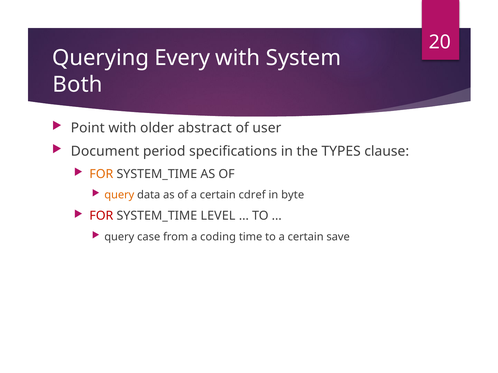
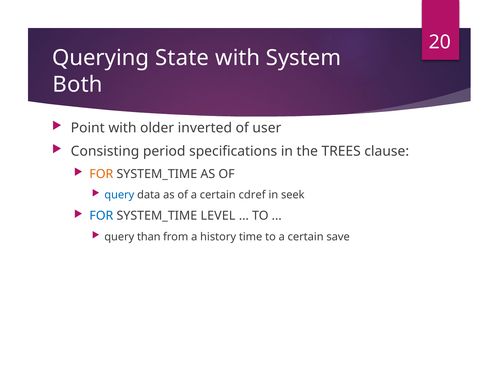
Every: Every -> State
abstract: abstract -> inverted
Document: Document -> Consisting
TYPES: TYPES -> TREES
query at (119, 195) colour: orange -> blue
byte: byte -> seek
FOR at (101, 216) colour: red -> blue
case: case -> than
coding: coding -> history
